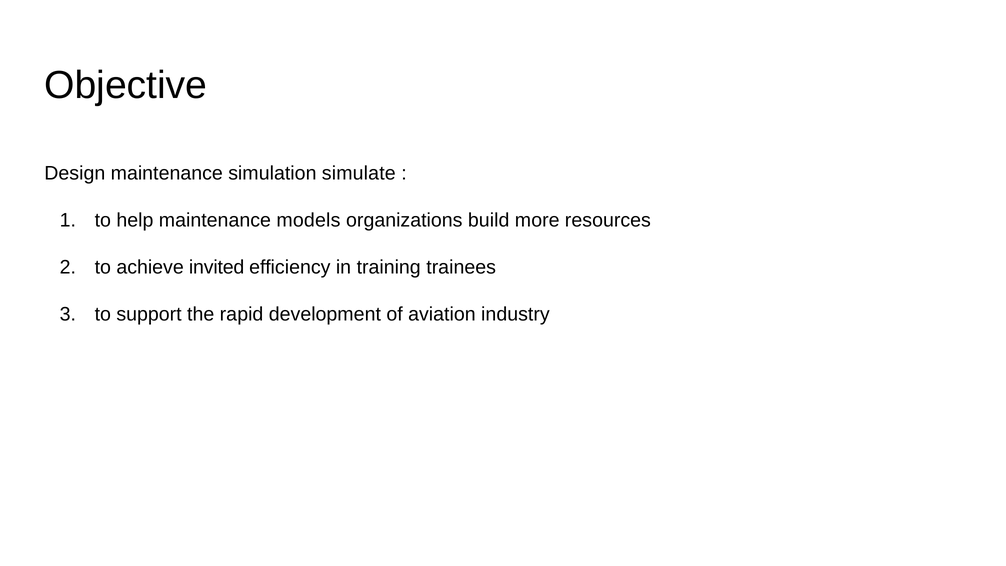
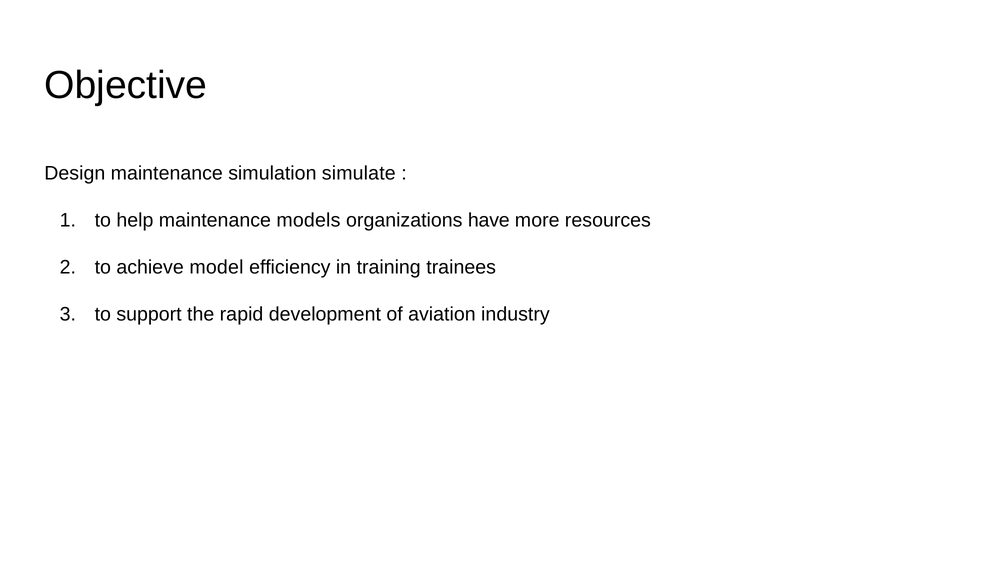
build: build -> have
invited: invited -> model
